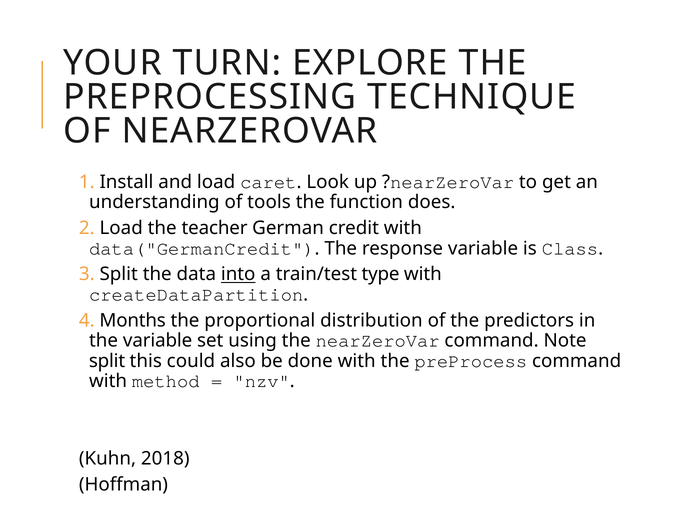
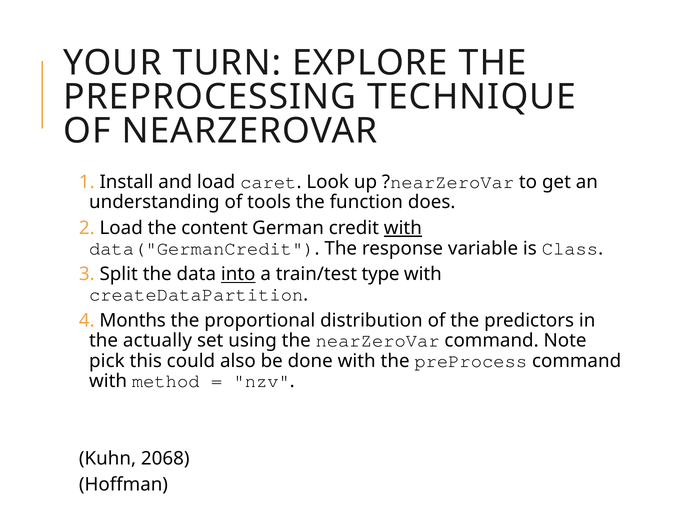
teacher: teacher -> content
with at (403, 228) underline: none -> present
the variable: variable -> actually
split at (107, 361): split -> pick
2018: 2018 -> 2068
